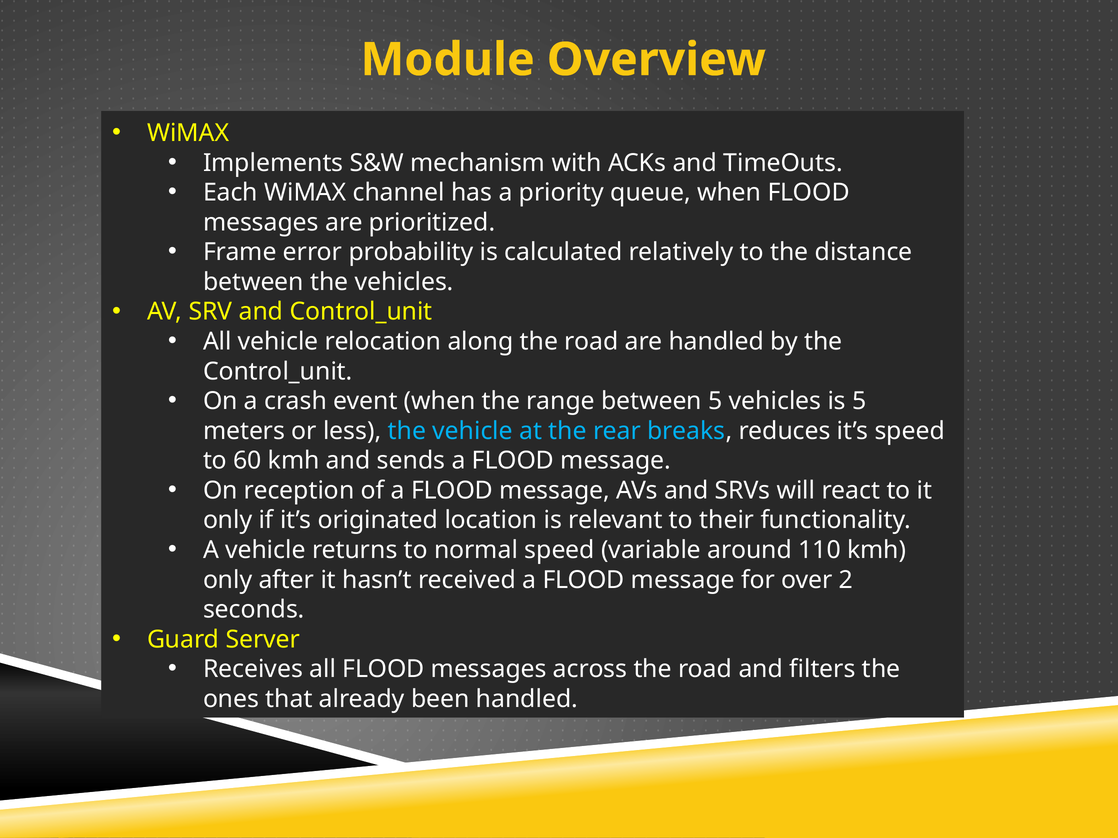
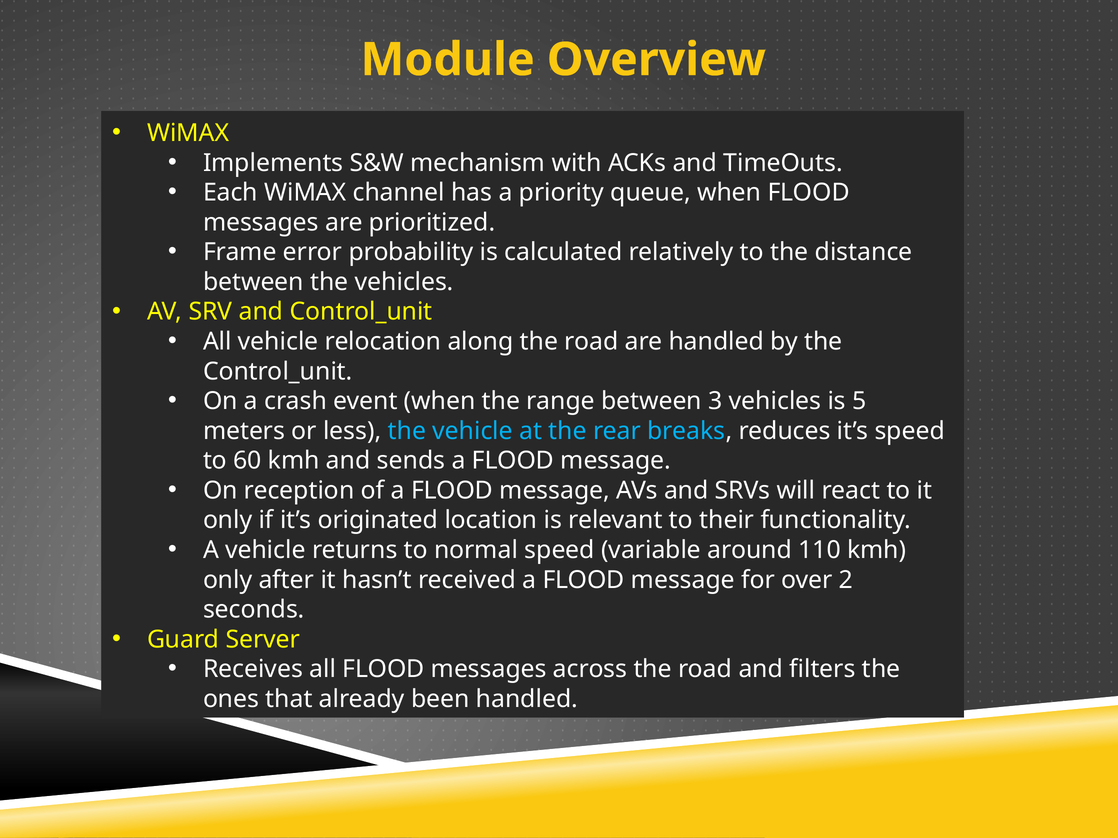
between 5: 5 -> 3
